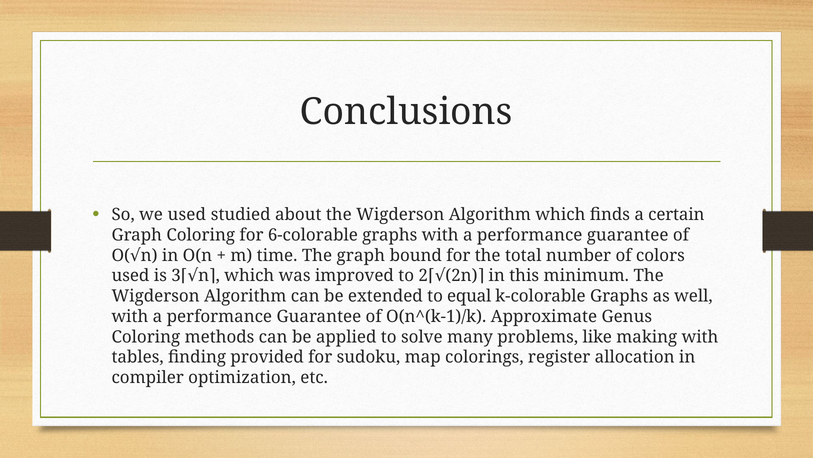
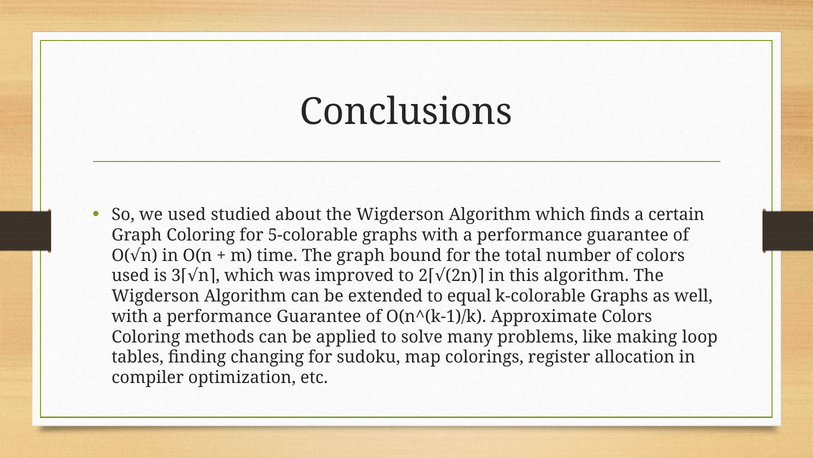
6-colorable: 6-colorable -> 5-colorable
this minimum: minimum -> algorithm
Approximate Genus: Genus -> Colors
making with: with -> loop
provided: provided -> changing
